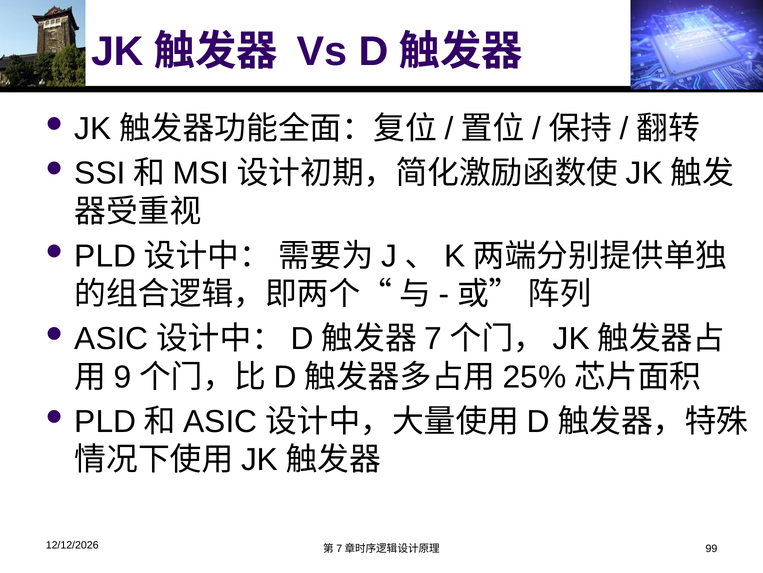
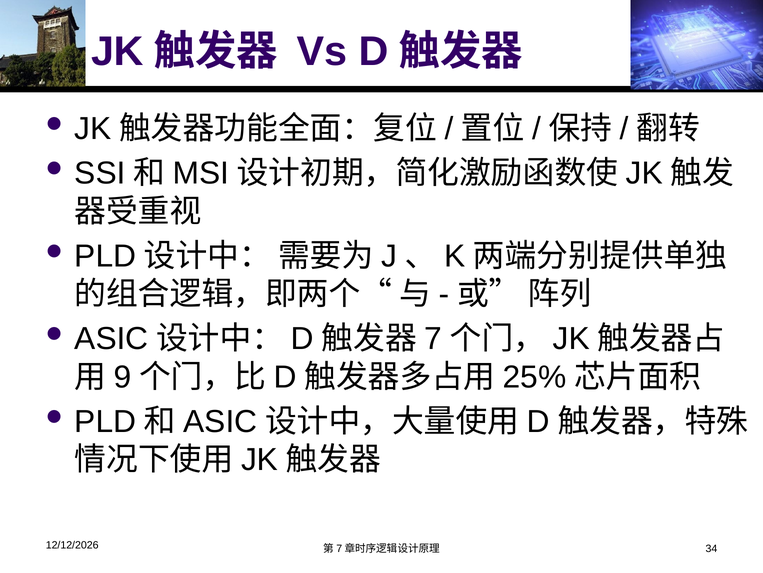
99: 99 -> 34
